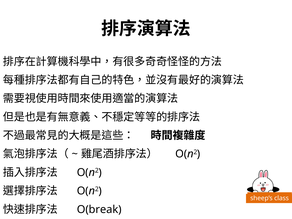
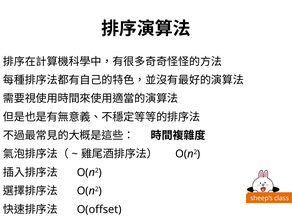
O(break: O(break -> O(offset
